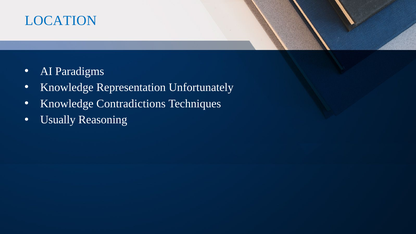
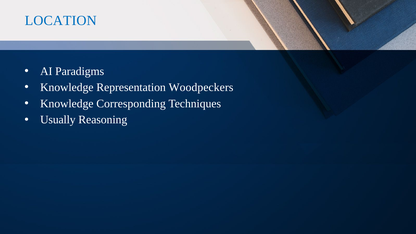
Unfortunately: Unfortunately -> Woodpeckers
Contradictions: Contradictions -> Corresponding
